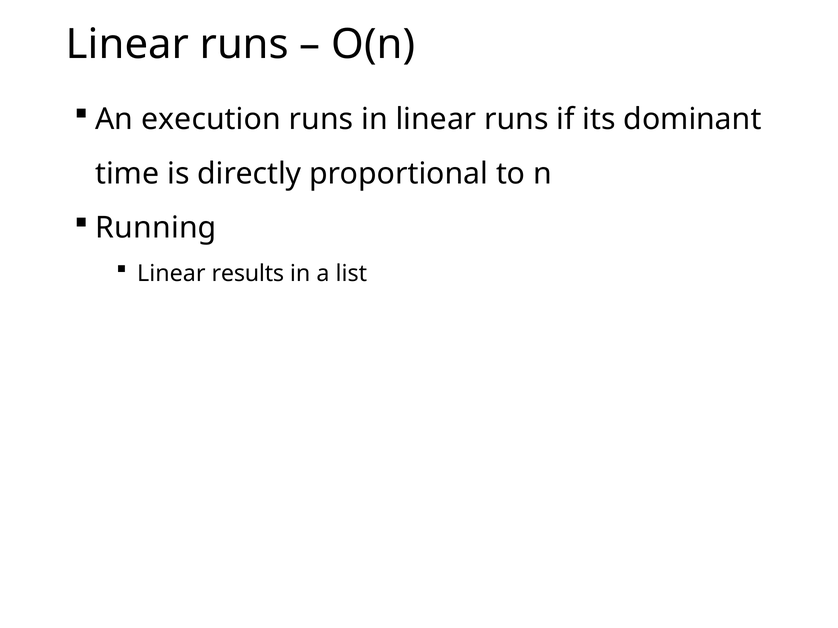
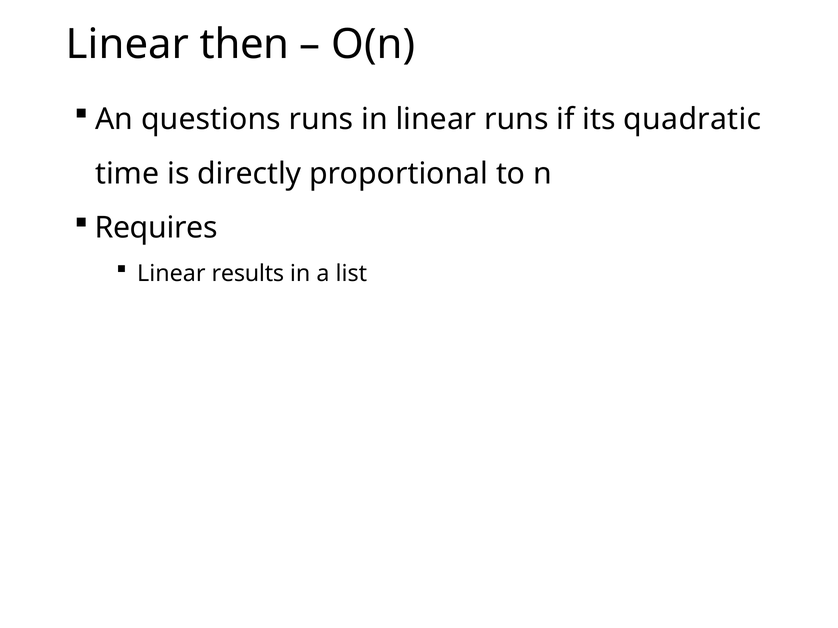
runs at (244, 45): runs -> then
execution: execution -> questions
dominant: dominant -> quadratic
Running: Running -> Requires
